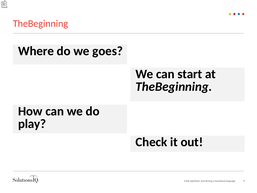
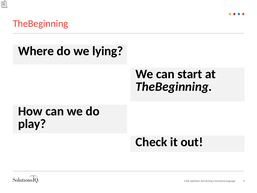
goes: goes -> lying
